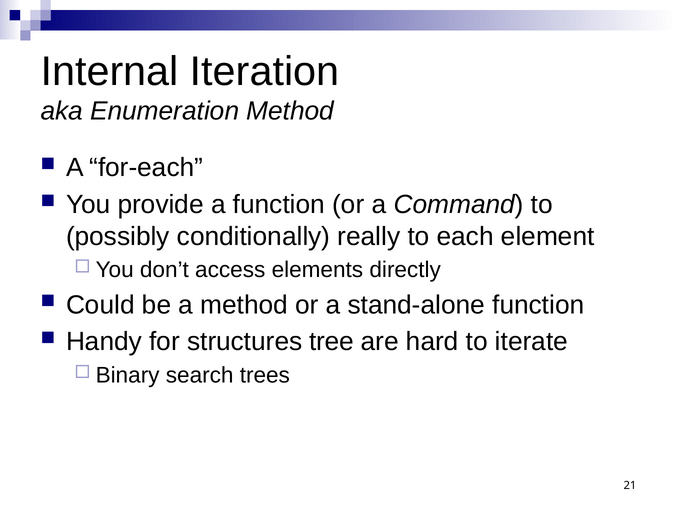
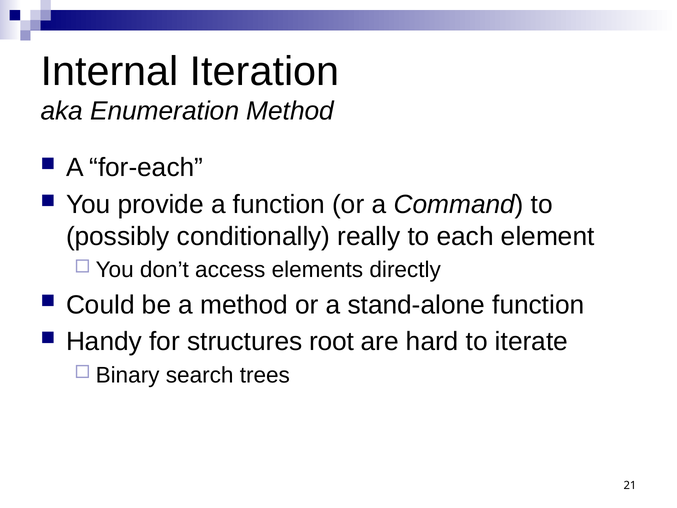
tree: tree -> root
